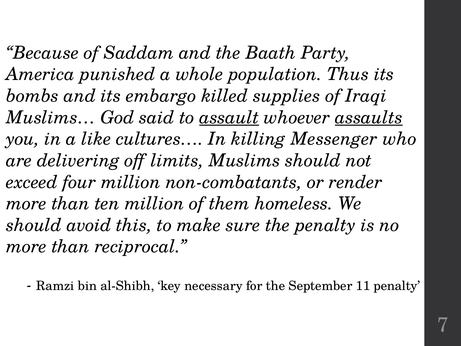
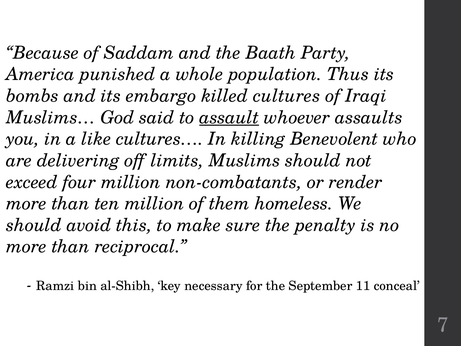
supplies: supplies -> cultures
assaults underline: present -> none
Messenger: Messenger -> Benevolent
11 penalty: penalty -> conceal
